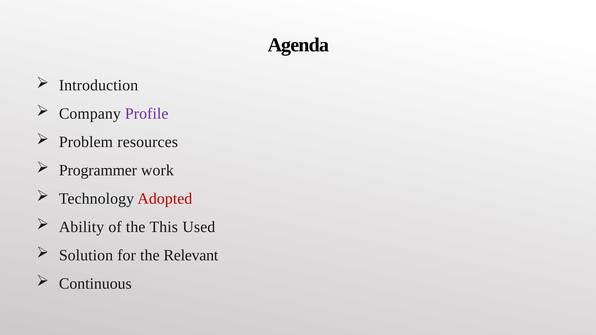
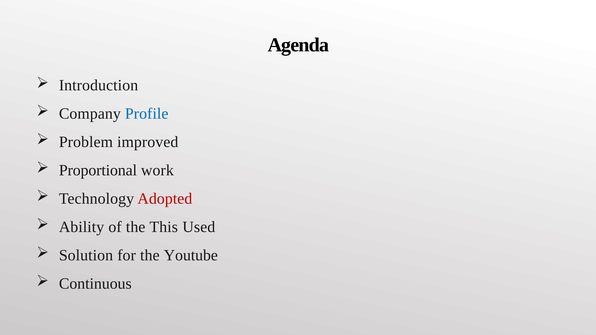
Profile colour: purple -> blue
resources: resources -> improved
Programmer: Programmer -> Proportional
Relevant: Relevant -> Youtube
